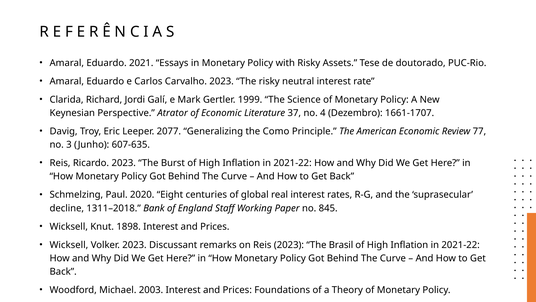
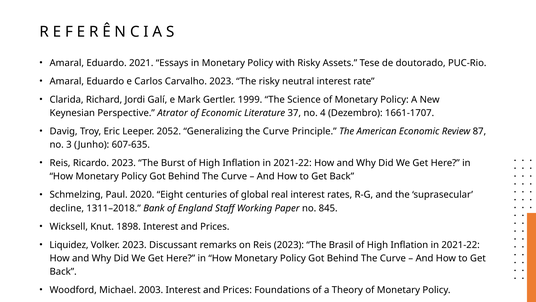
2077: 2077 -> 2052
Generalizing the Como: Como -> Curve
77: 77 -> 87
Wicksell at (69, 245): Wicksell -> Liquidez
